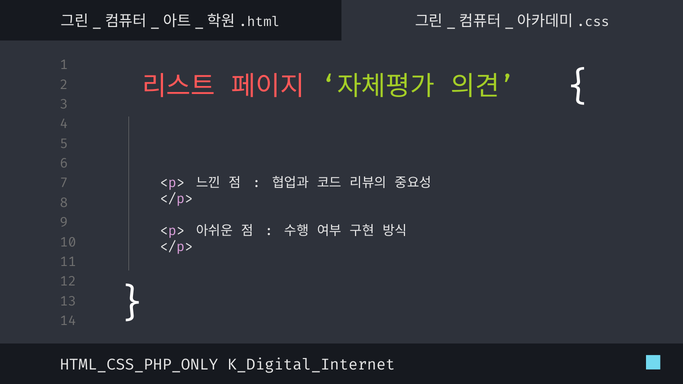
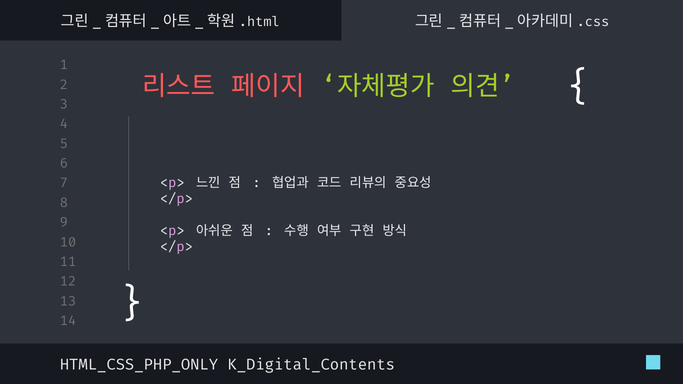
K_Digital_Internet: K_Digital_Internet -> K_Digital_Contents
